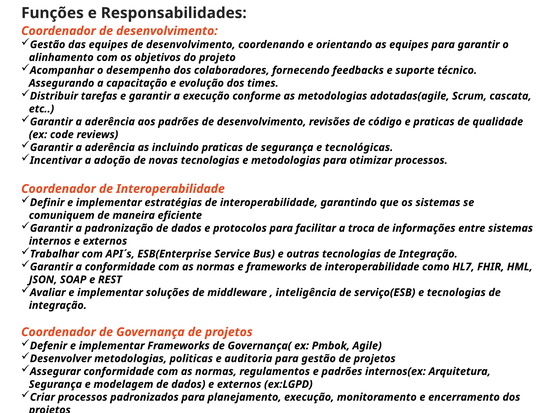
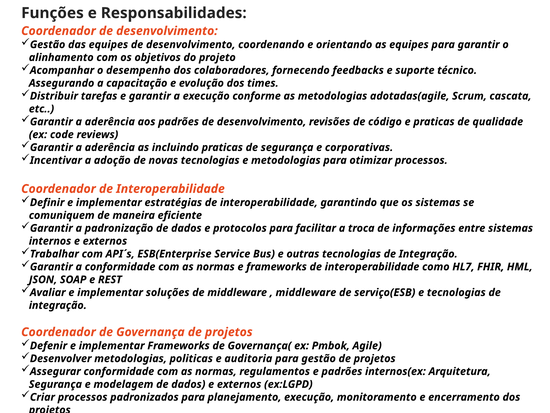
tecnológicas: tecnológicas -> corporativas
inteligência at (306, 292): inteligência -> middleware
